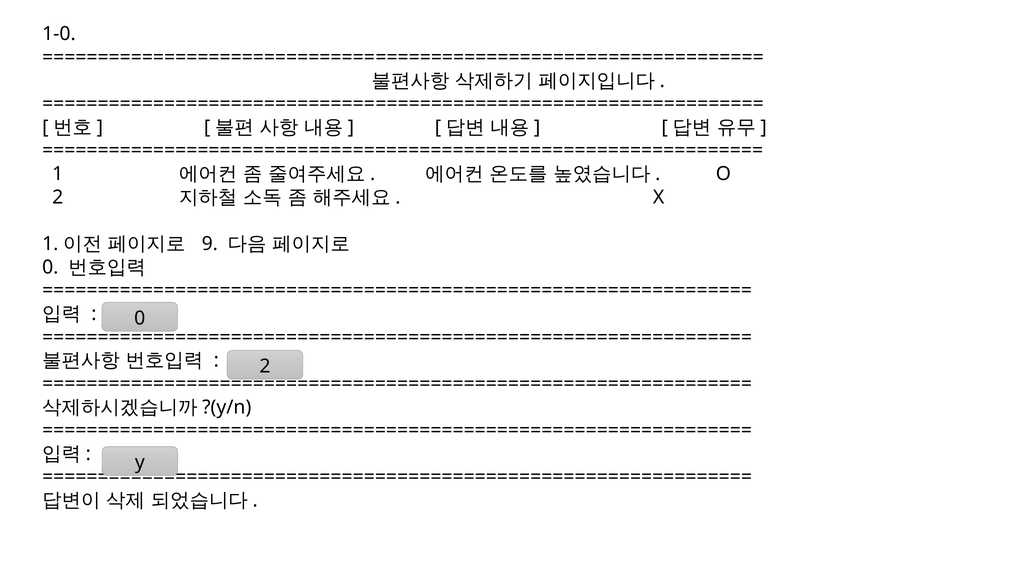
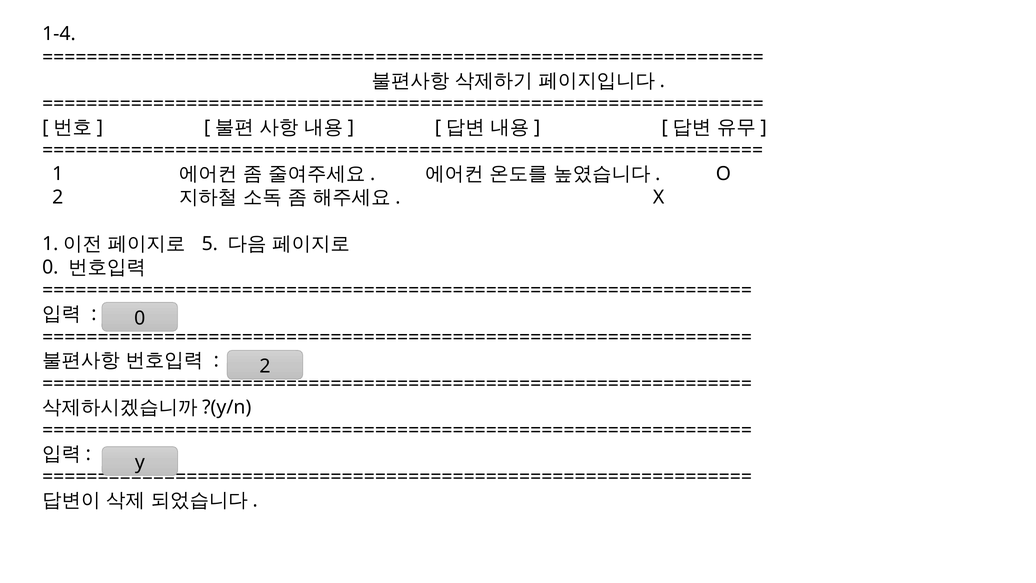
1-0: 1-0 -> 1-4
9: 9 -> 5
